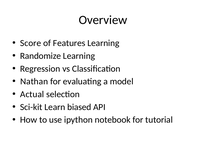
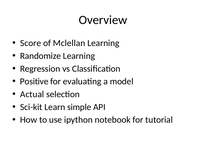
Features: Features -> Mclellan
Nathan: Nathan -> Positive
biased: biased -> simple
